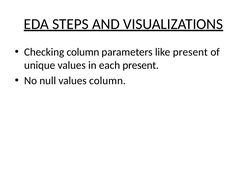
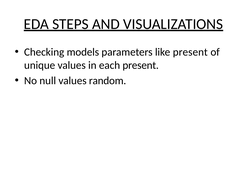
Checking column: column -> models
values column: column -> random
